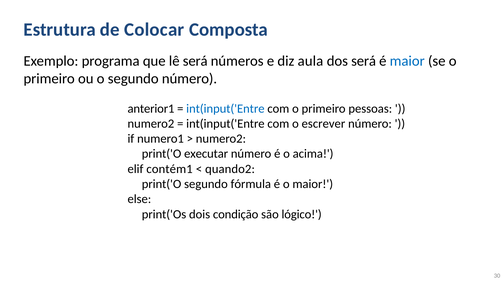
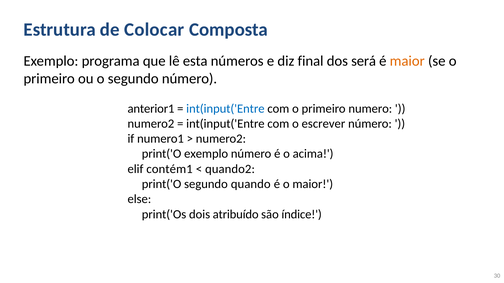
lê será: será -> esta
aula: aula -> final
maior at (407, 61) colour: blue -> orange
pessoas: pessoas -> numero
print('O executar: executar -> exemplo
fórmula: fórmula -> quando
condição: condição -> atribuído
lógico: lógico -> índice
